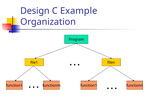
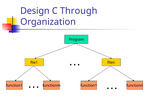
Example: Example -> Through
